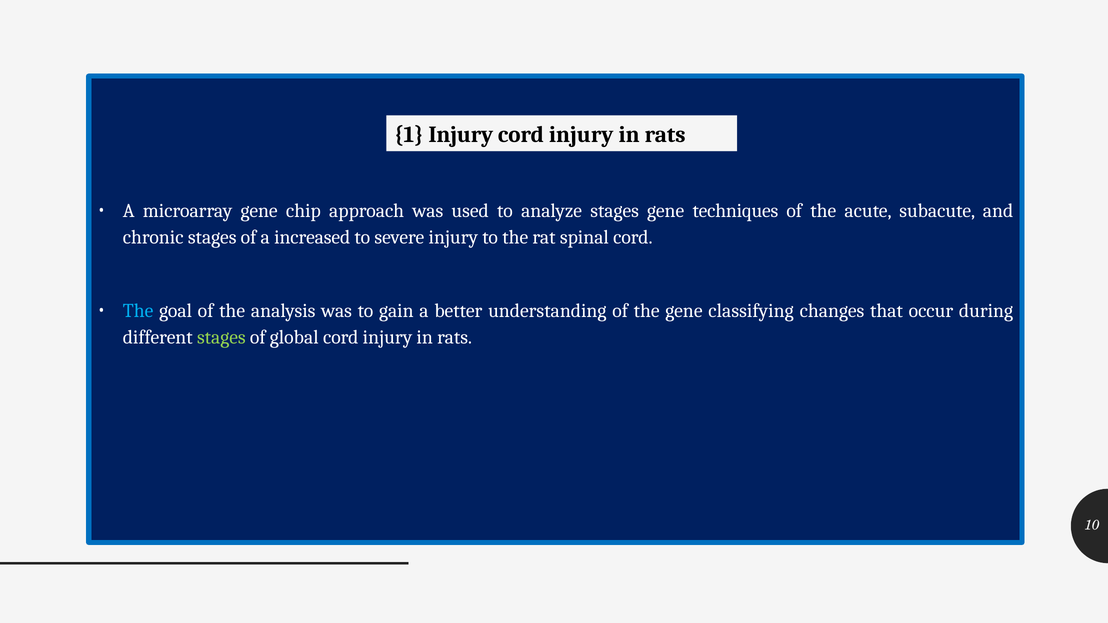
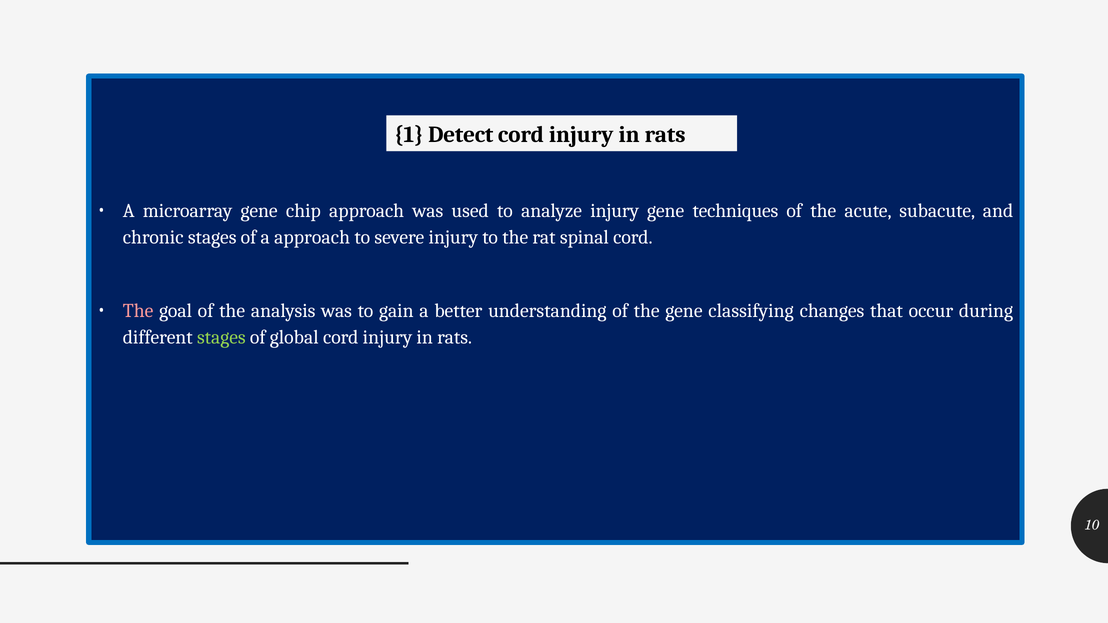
1 Injury: Injury -> Detect
analyze stages: stages -> injury
a increased: increased -> approach
The at (138, 311) colour: light blue -> pink
